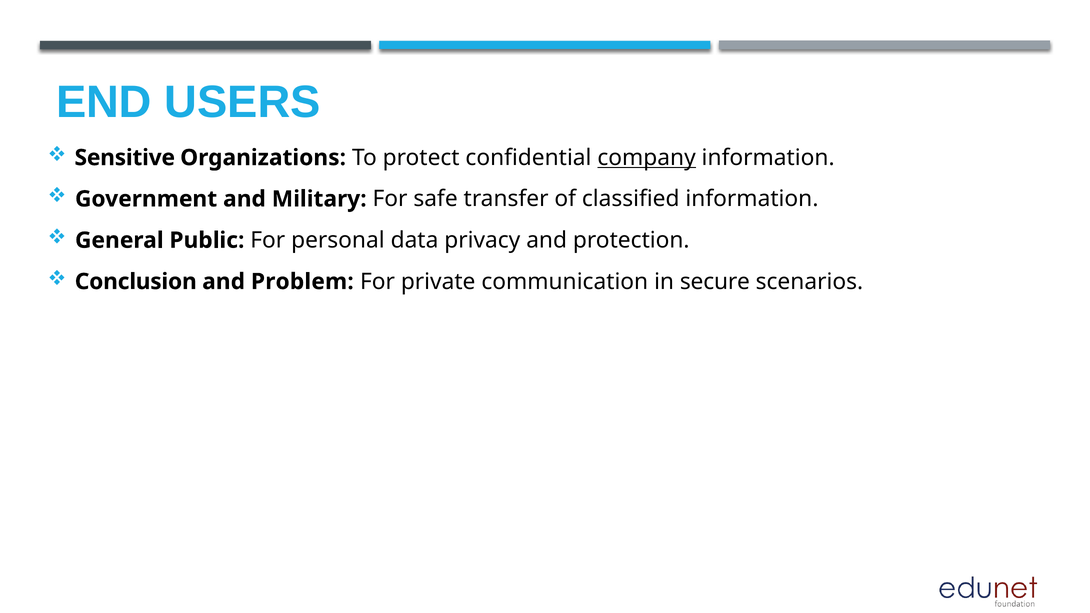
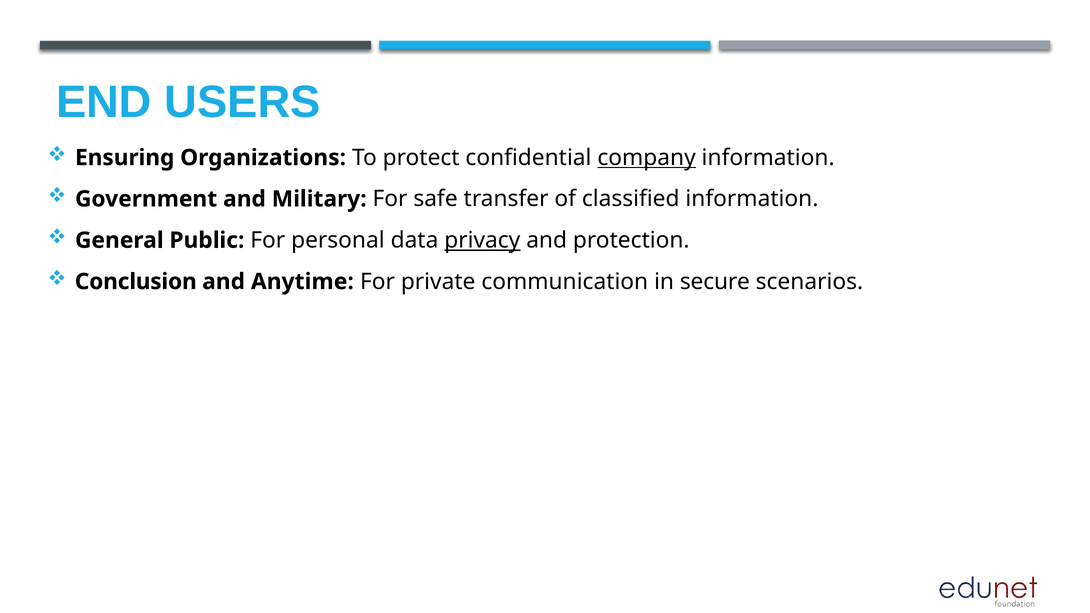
Sensitive: Sensitive -> Ensuring
privacy underline: none -> present
Problem: Problem -> Anytime
